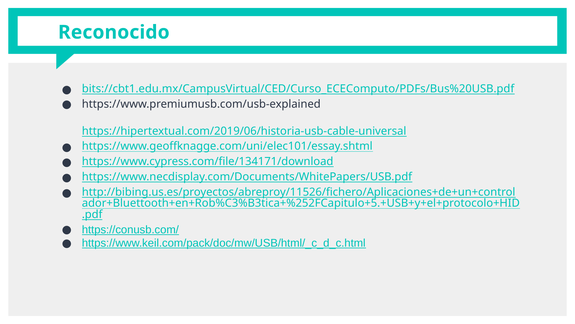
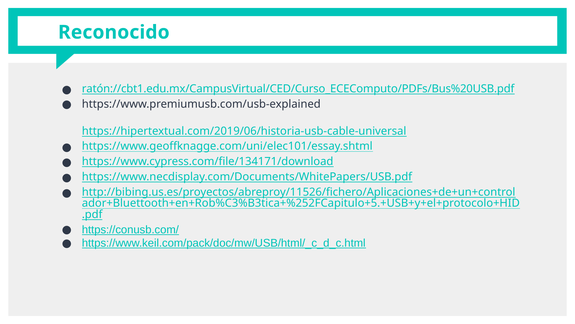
bits://cbt1.edu.mx/CampusVirtual/CED/Curso_ECEComputo/PDFs/Bus%20USB.pdf: bits://cbt1.edu.mx/CampusVirtual/CED/Curso_ECEComputo/PDFs/Bus%20USB.pdf -> ratón://cbt1.edu.mx/CampusVirtual/CED/Curso_ECEComputo/PDFs/Bus%20USB.pdf
